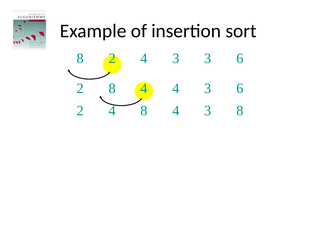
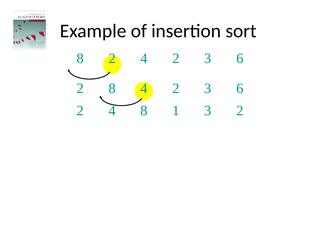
2 4 3: 3 -> 2
8 4 4: 4 -> 2
4 8 4: 4 -> 1
3 8: 8 -> 2
